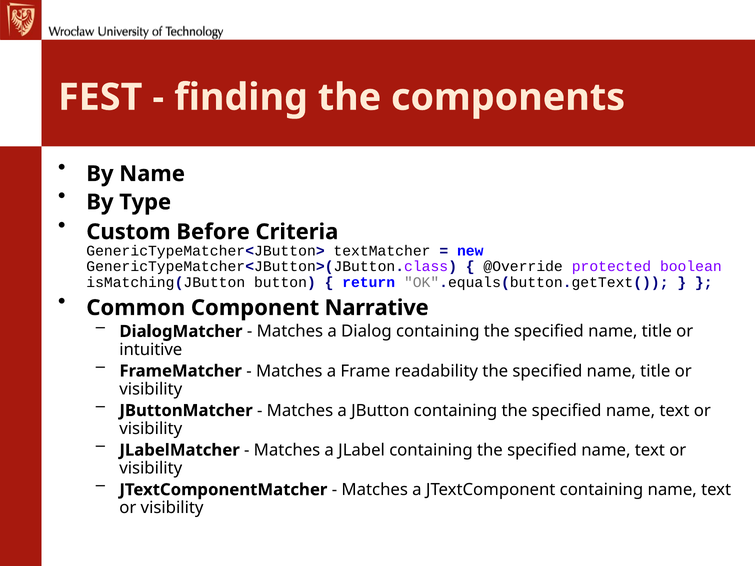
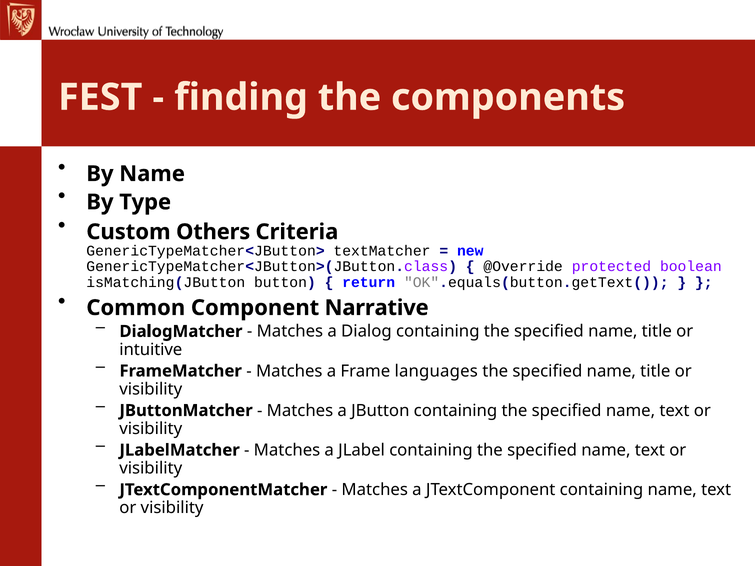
Before: Before -> Others
readability: readability -> languages
